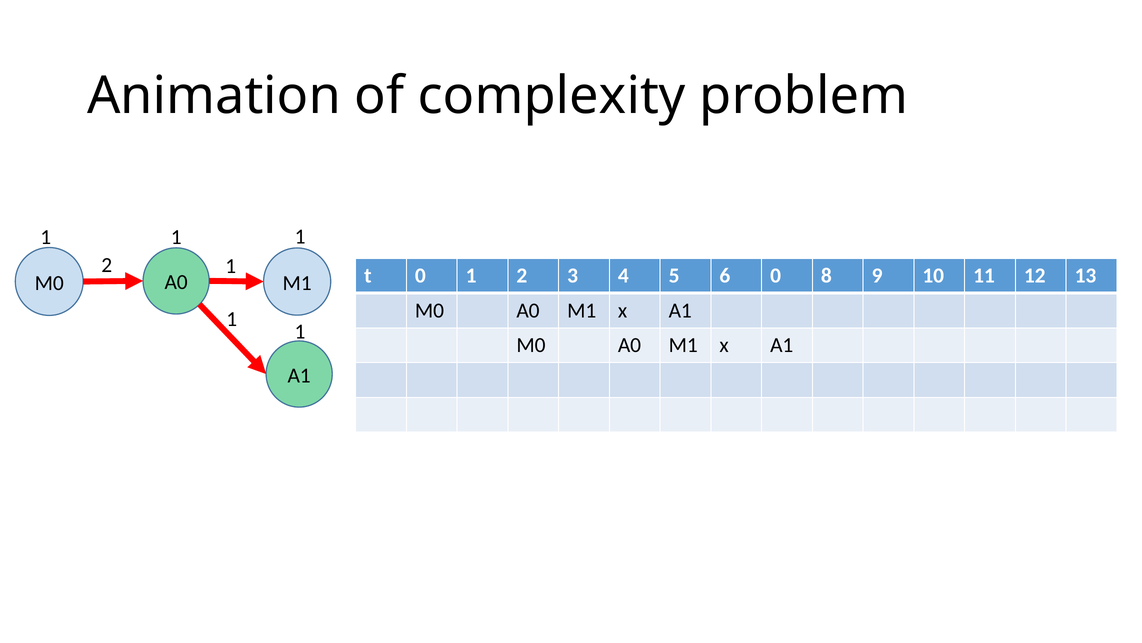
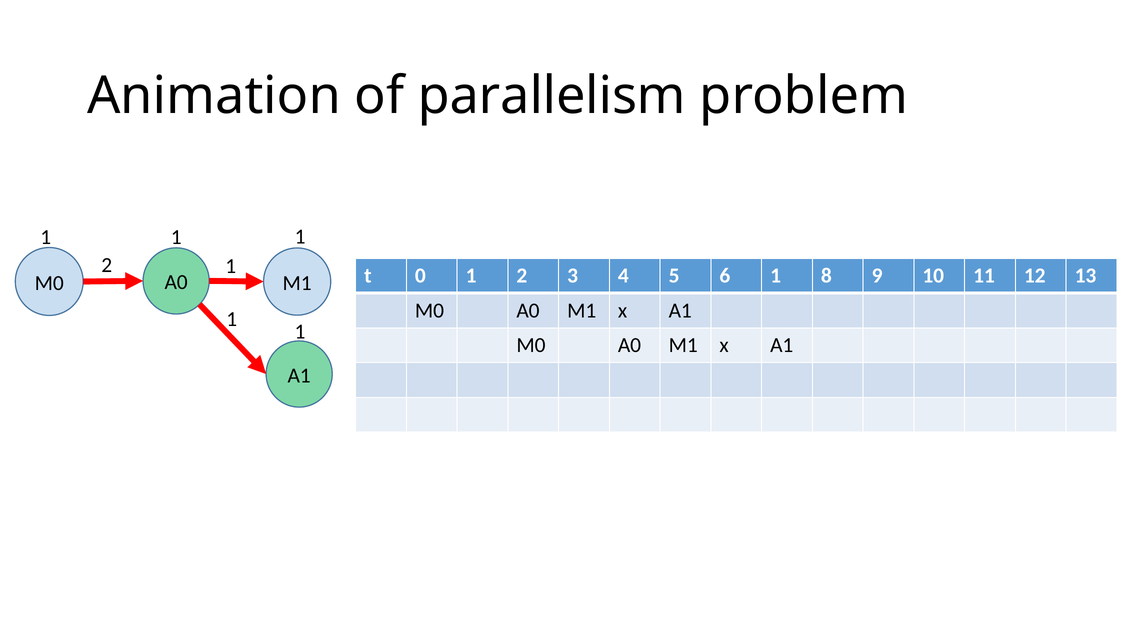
complexity: complexity -> parallelism
6 0: 0 -> 1
